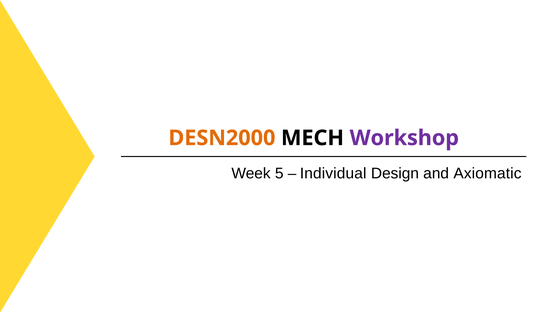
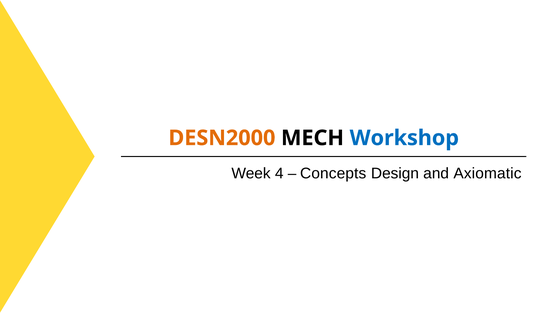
Workshop colour: purple -> blue
5: 5 -> 4
Individual: Individual -> Concepts
